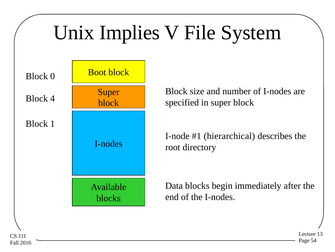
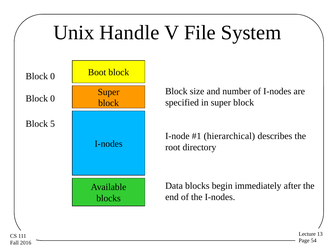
Implies: Implies -> Handle
4 at (53, 98): 4 -> 0
1: 1 -> 5
